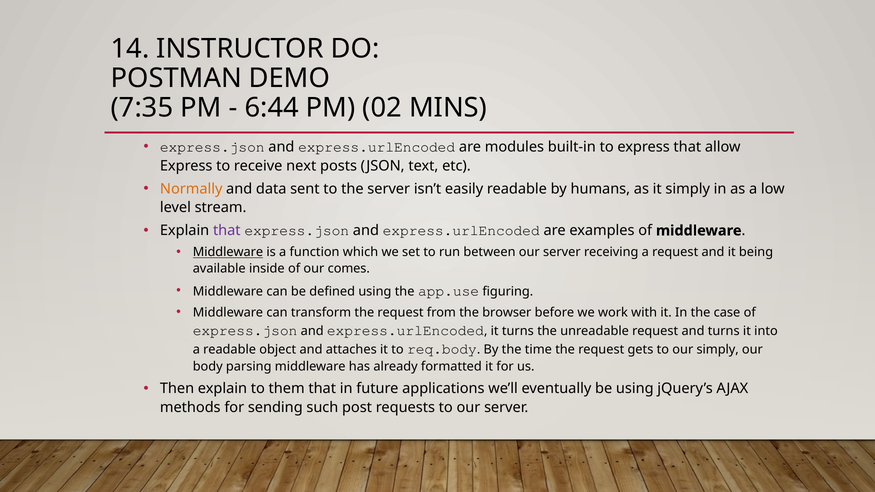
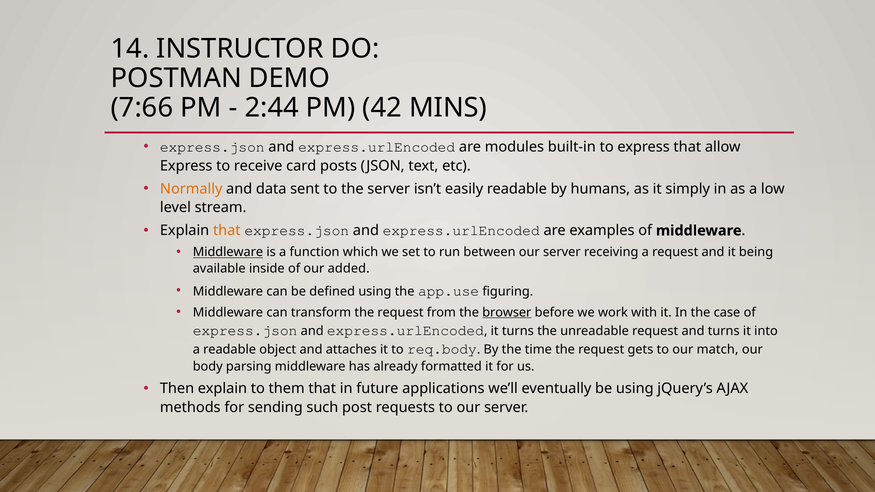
7:35: 7:35 -> 7:66
6:44: 6:44 -> 2:44
02: 02 -> 42
next: next -> card
that at (227, 231) colour: purple -> orange
comes: comes -> added
browser underline: none -> present
our simply: simply -> match
